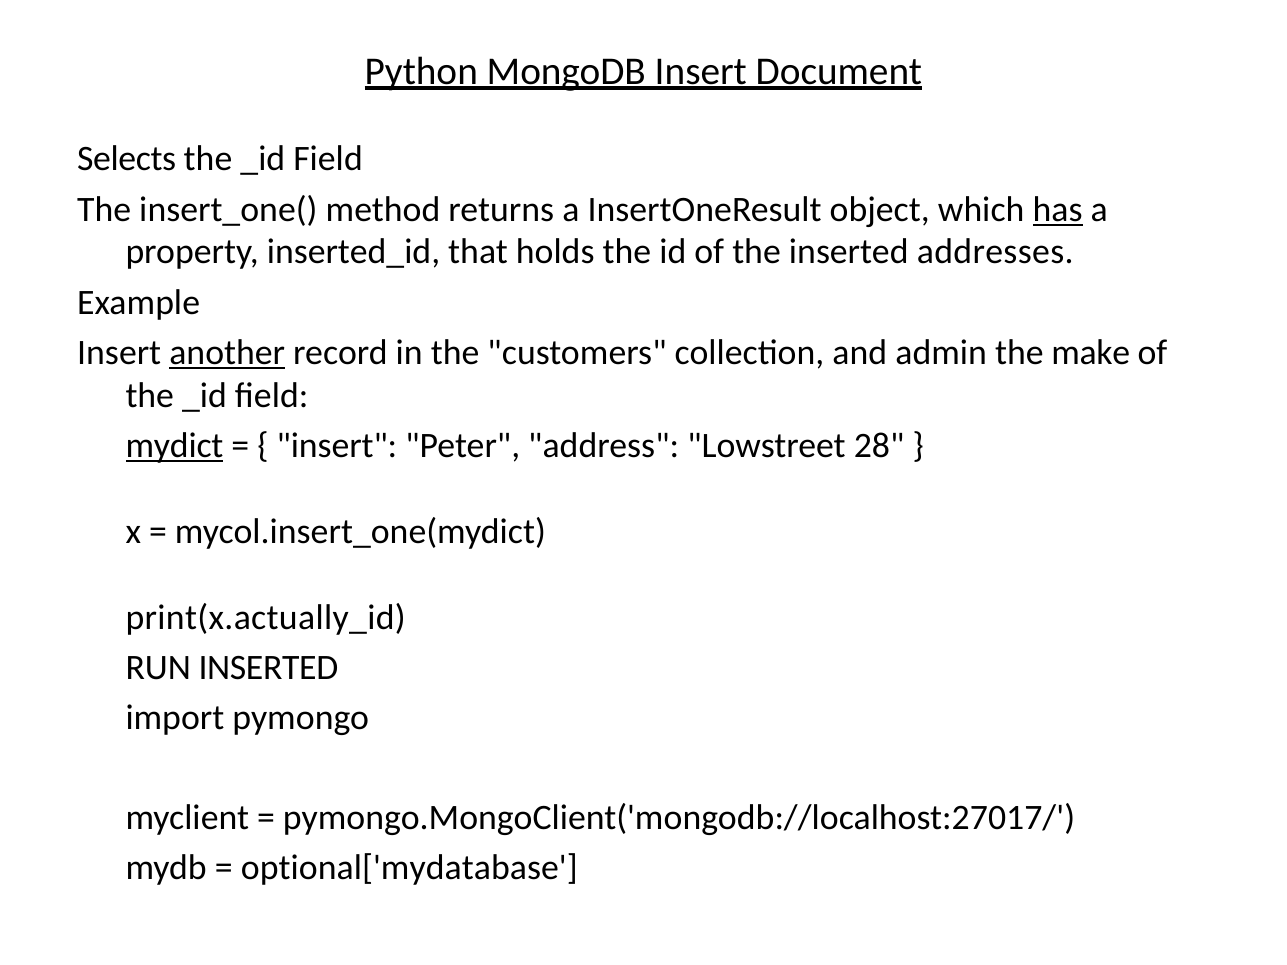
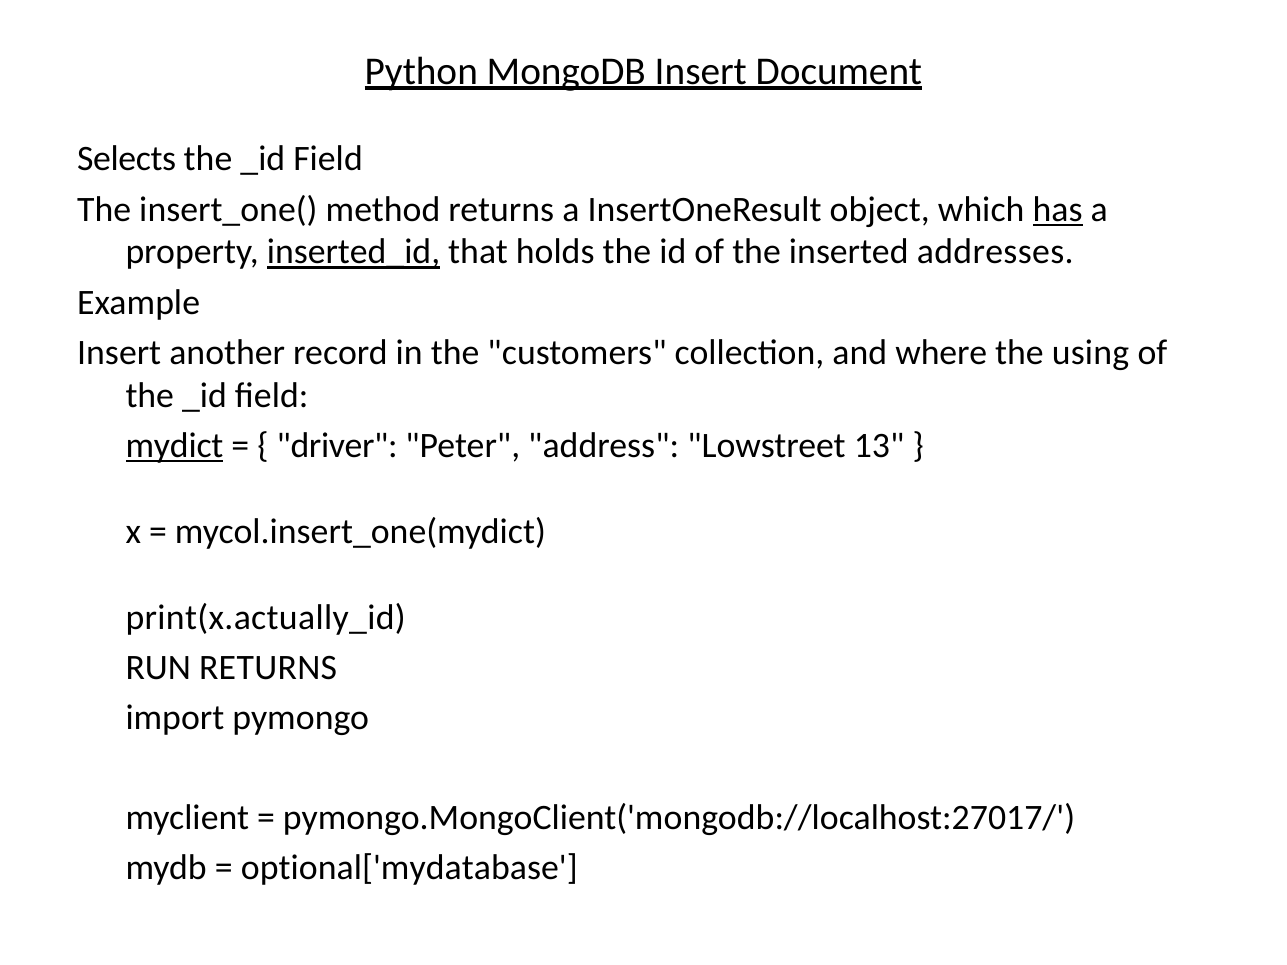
inserted_id underline: none -> present
another underline: present -> none
admin: admin -> where
make: make -> using
insert at (337, 446): insert -> driver
28: 28 -> 13
RUN INSERTED: INSERTED -> RETURNS
